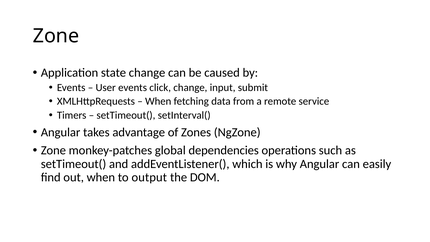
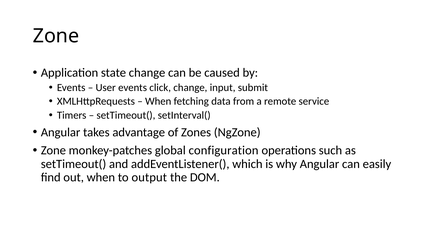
dependencies: dependencies -> configuration
